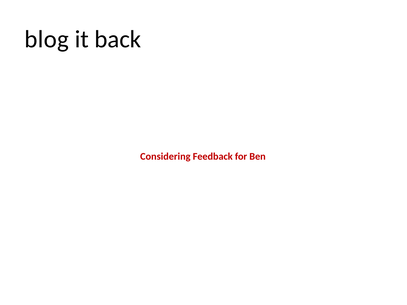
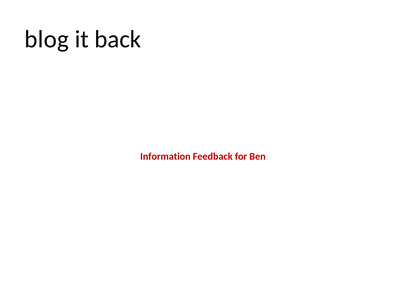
Considering: Considering -> Information
